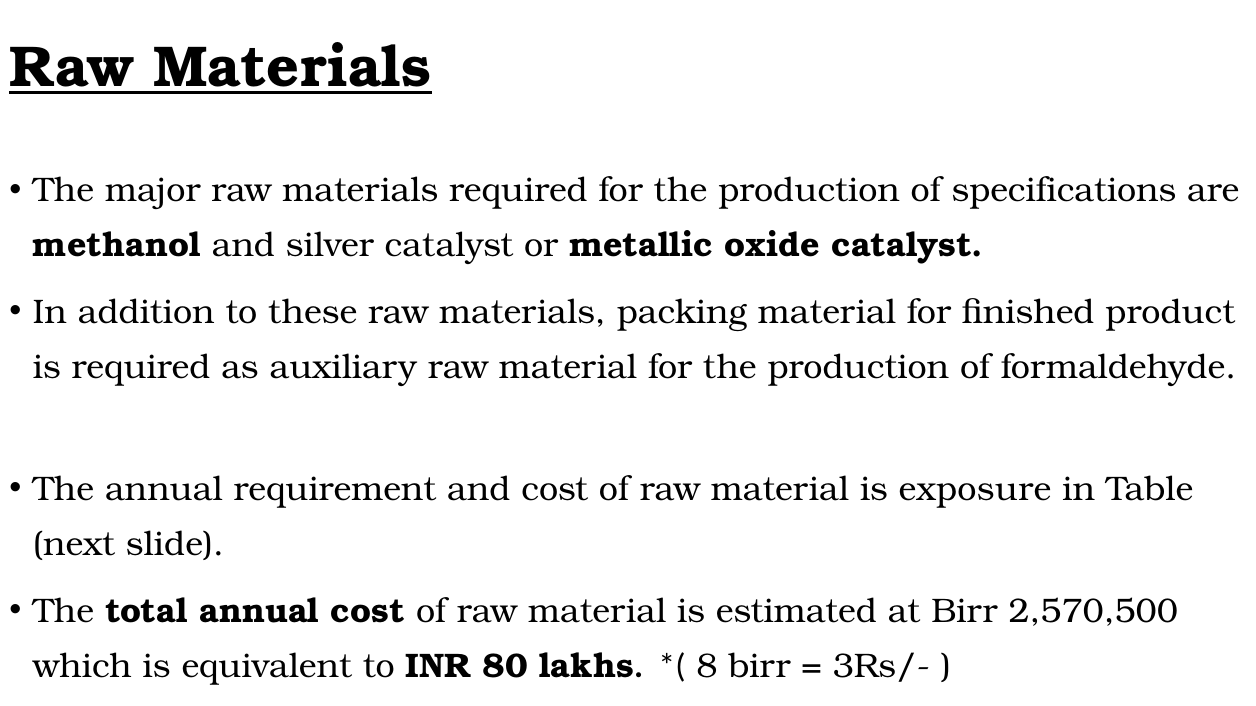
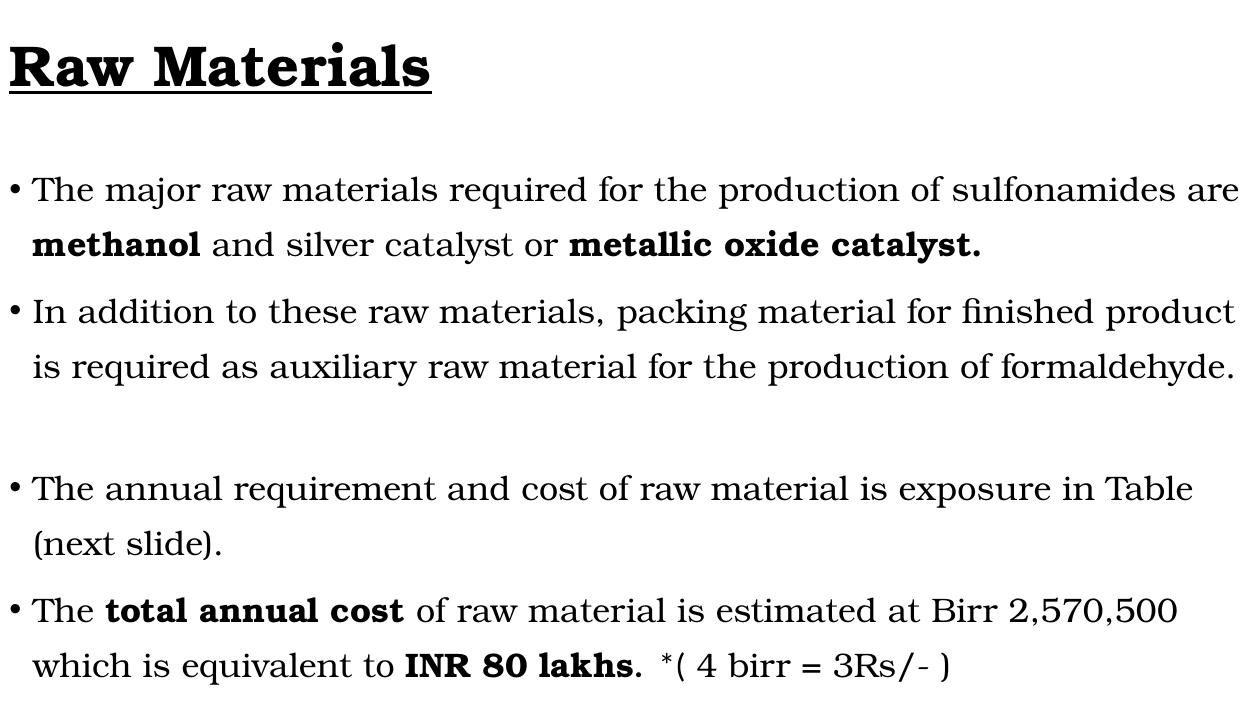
specifications: specifications -> sulfonamides
8: 8 -> 4
